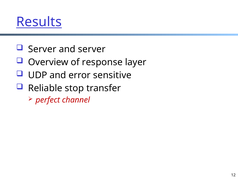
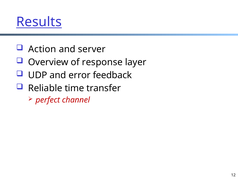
Server at (42, 49): Server -> Action
sensitive: sensitive -> feedback
stop: stop -> time
